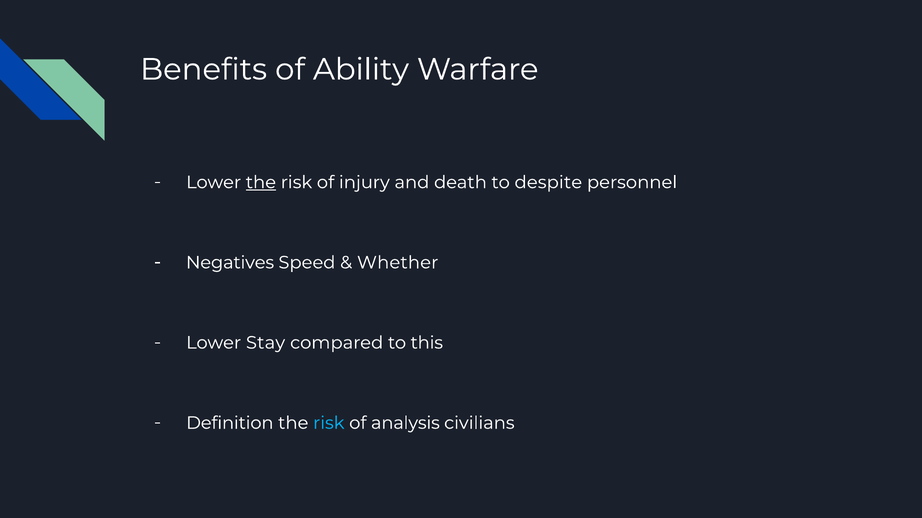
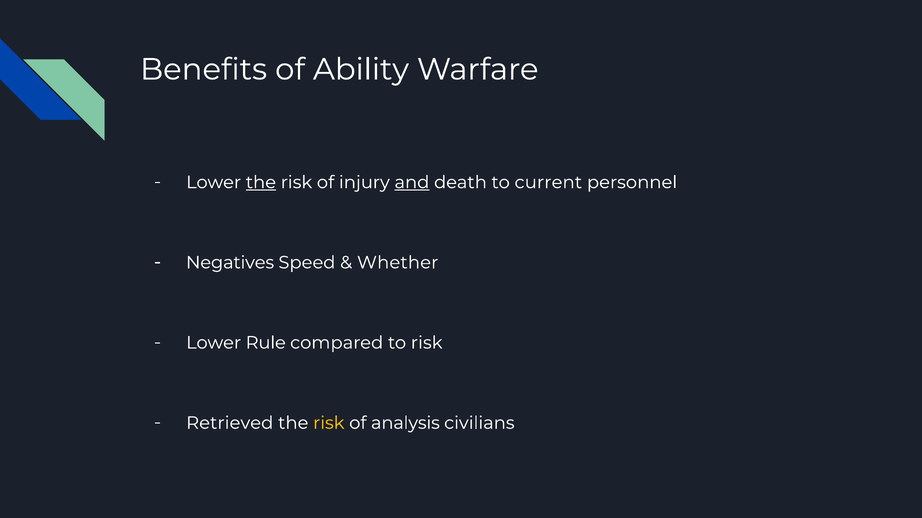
and underline: none -> present
despite: despite -> current
Stay: Stay -> Rule
to this: this -> risk
Definition: Definition -> Retrieved
risk at (329, 423) colour: light blue -> yellow
